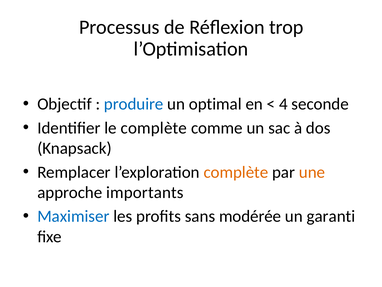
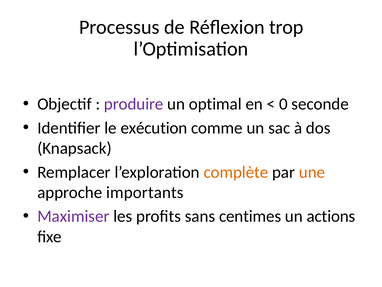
produire colour: blue -> purple
4: 4 -> 0
le complète: complète -> exécution
Maximiser colour: blue -> purple
modérée: modérée -> centimes
garanti: garanti -> actions
